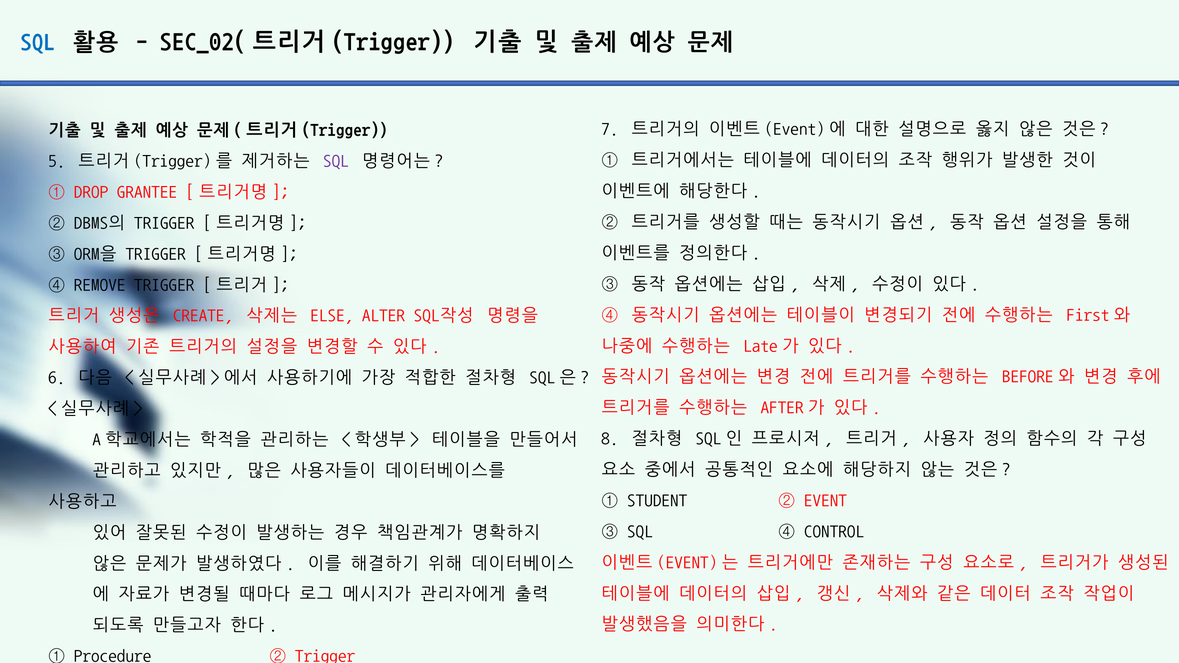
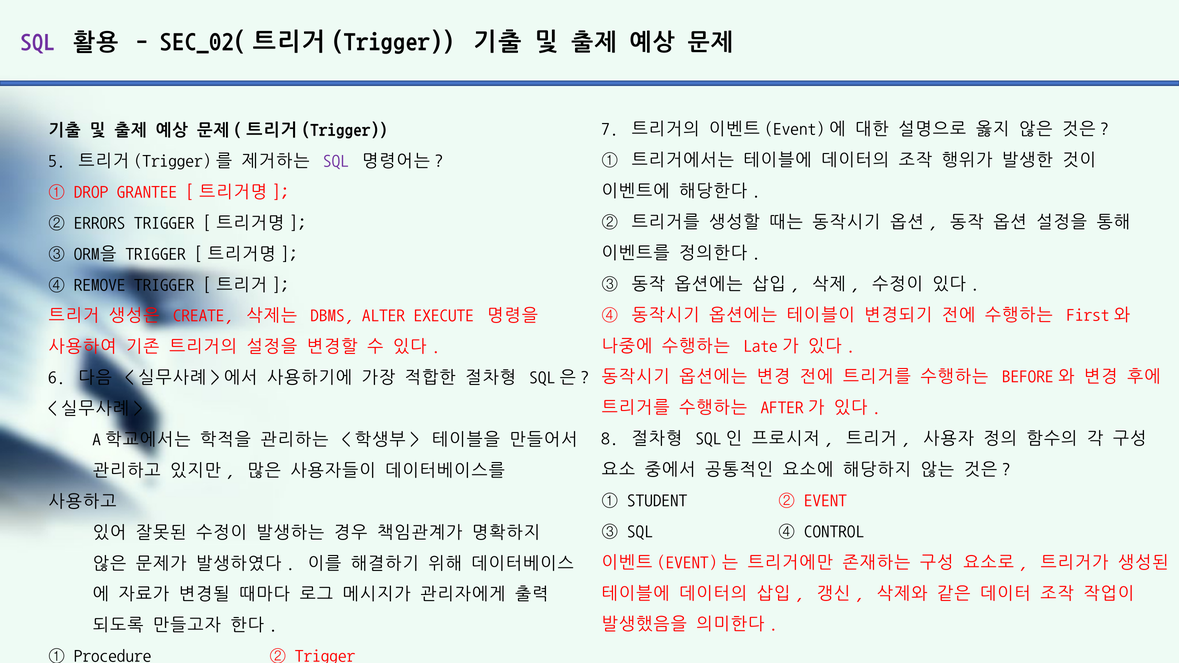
SQL at (38, 41) colour: blue -> purple
DBMS의: DBMS의 -> ERRORS
ELSE: ELSE -> DBMS
SQL작성: SQL작성 -> EXECUTE
